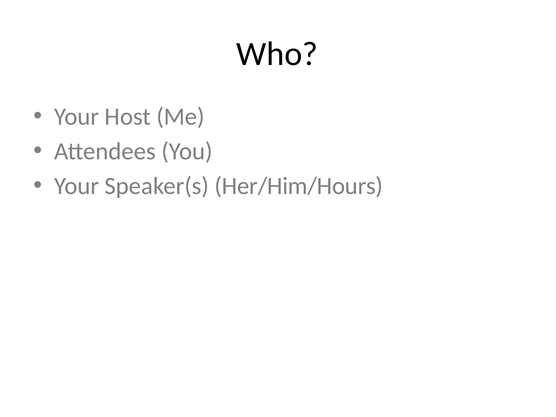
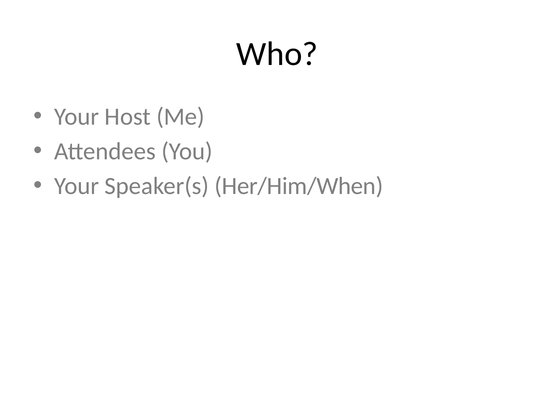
Her/Him/Hours: Her/Him/Hours -> Her/Him/When
